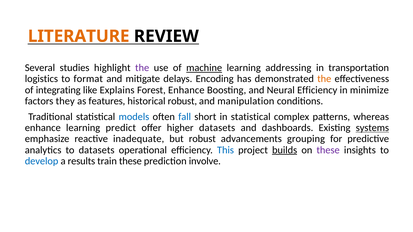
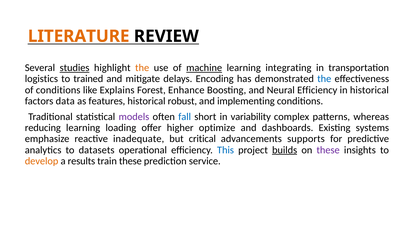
studies underline: none -> present
the at (142, 68) colour: purple -> orange
addressing: addressing -> integrating
format: format -> trained
the at (324, 79) colour: orange -> blue
of integrating: integrating -> conditions
in minimize: minimize -> historical
they: they -> data
manipulation: manipulation -> implementing
models colour: blue -> purple
in statistical: statistical -> variability
enhance at (43, 128): enhance -> reducing
predict: predict -> loading
higher datasets: datasets -> optimize
systems underline: present -> none
but robust: robust -> critical
grouping: grouping -> supports
develop colour: blue -> orange
involve: involve -> service
